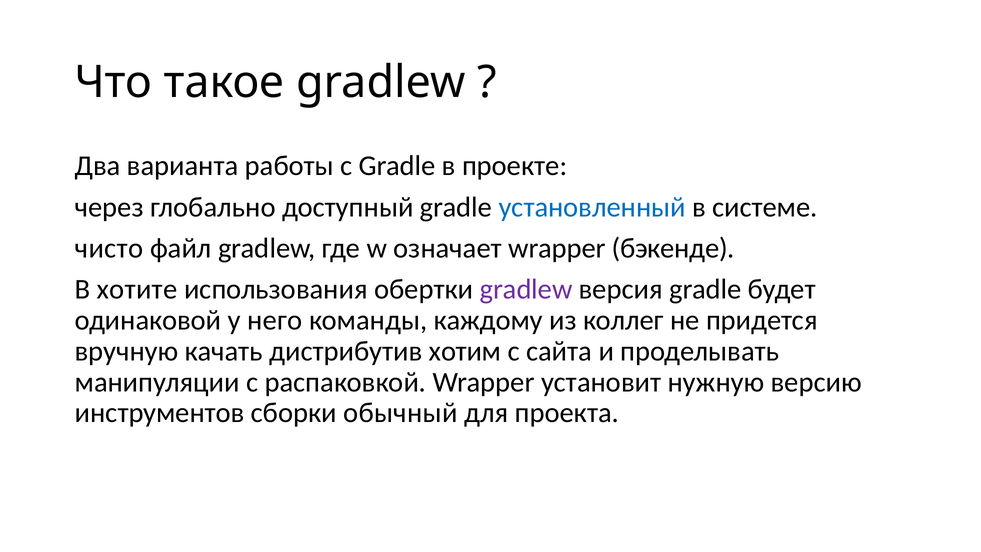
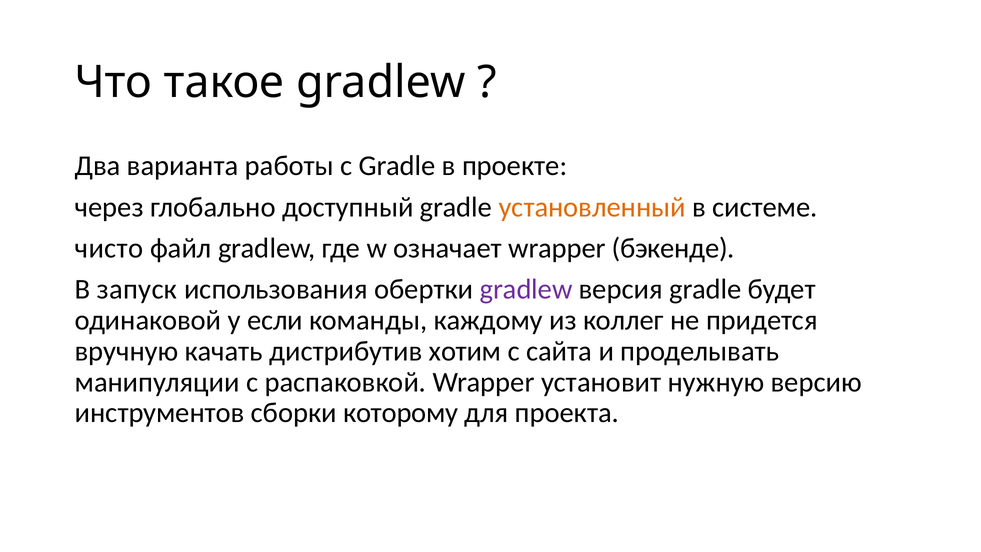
установленный colour: blue -> orange
хотите: хотите -> запуск
него: него -> если
обычный: обычный -> которому
